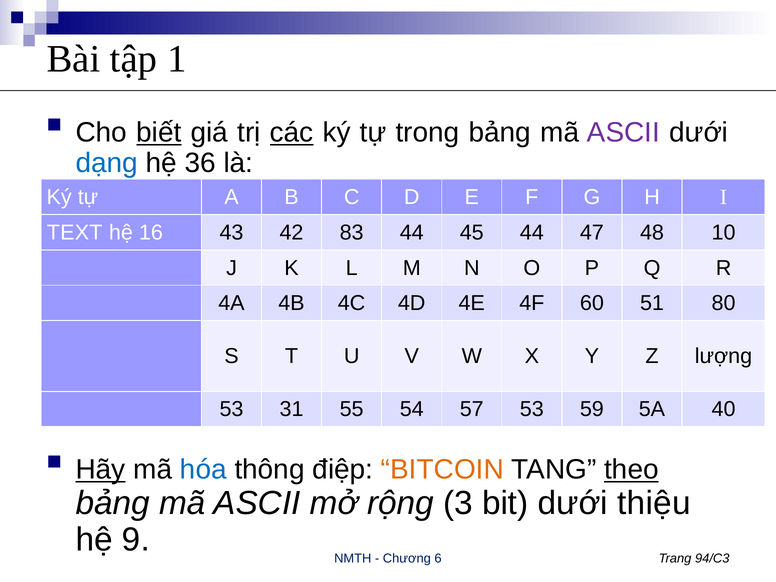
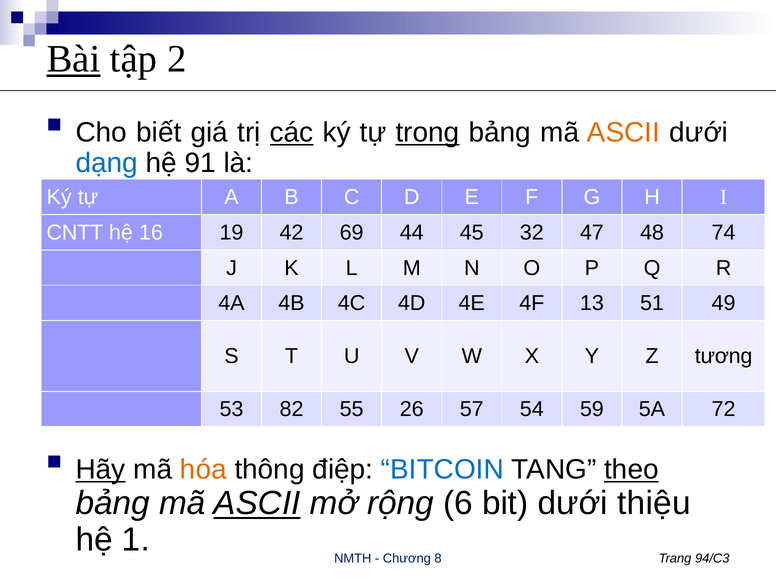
Bài underline: none -> present
1: 1 -> 2
biết underline: present -> none
trong underline: none -> present
ASCII at (623, 133) colour: purple -> orange
36: 36 -> 91
TEXT: TEXT -> CNTT
43: 43 -> 19
83: 83 -> 69
45 44: 44 -> 32
10: 10 -> 74
60: 60 -> 13
80: 80 -> 49
lượng: lượng -> tương
31: 31 -> 82
54: 54 -> 26
57 53: 53 -> 54
40: 40 -> 72
hóa colour: blue -> orange
BITCOIN colour: orange -> blue
ASCII at (257, 503) underline: none -> present
3: 3 -> 6
9: 9 -> 1
6: 6 -> 8
